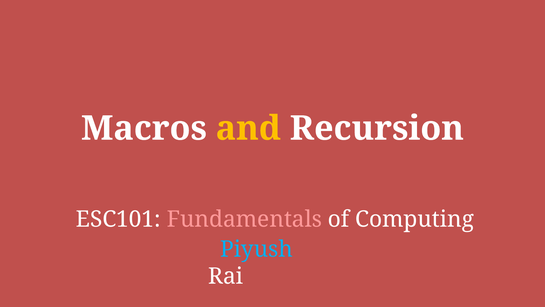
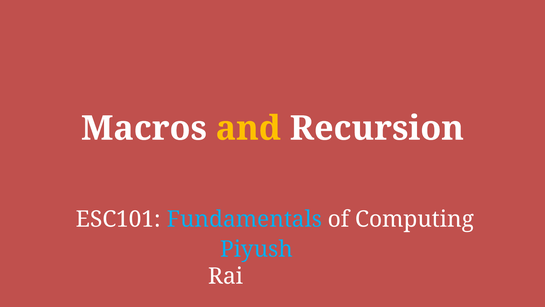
Fundamentals colour: pink -> light blue
